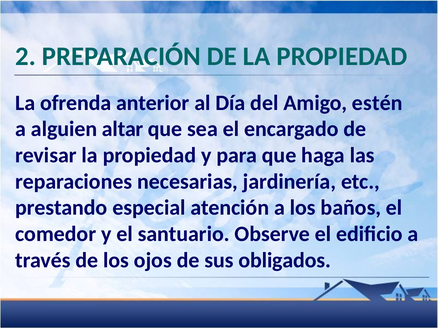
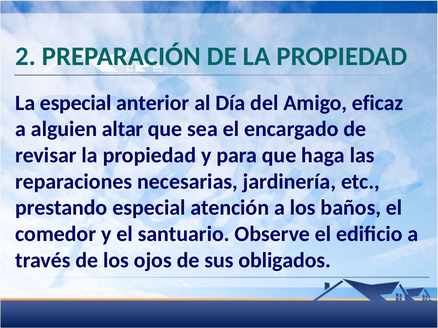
La ofrenda: ofrenda -> especial
estén: estén -> eficaz
